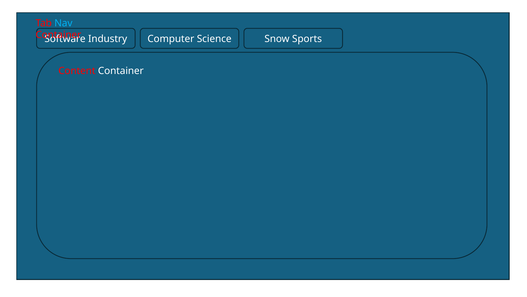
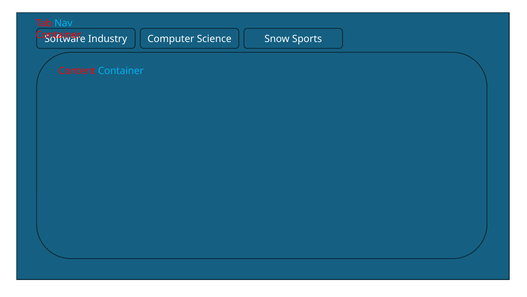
Container at (121, 71) colour: white -> light blue
